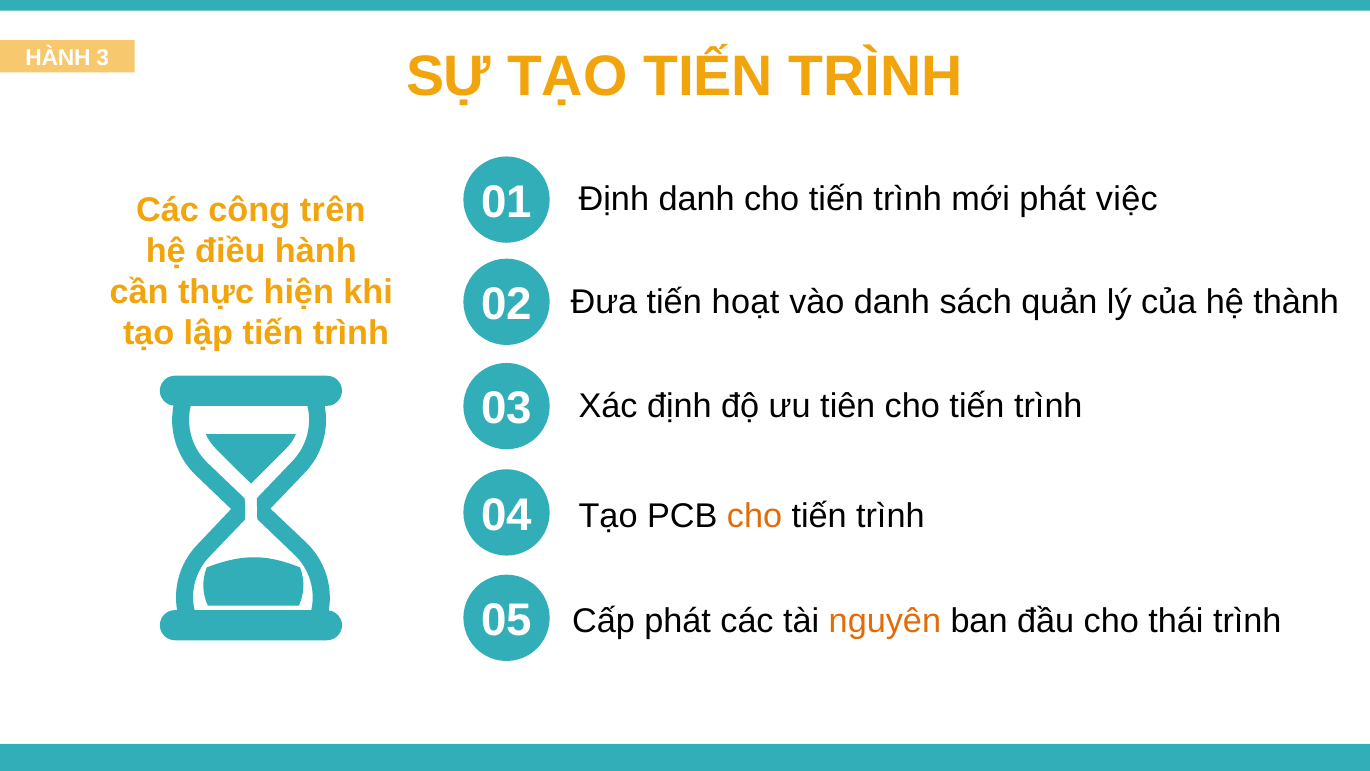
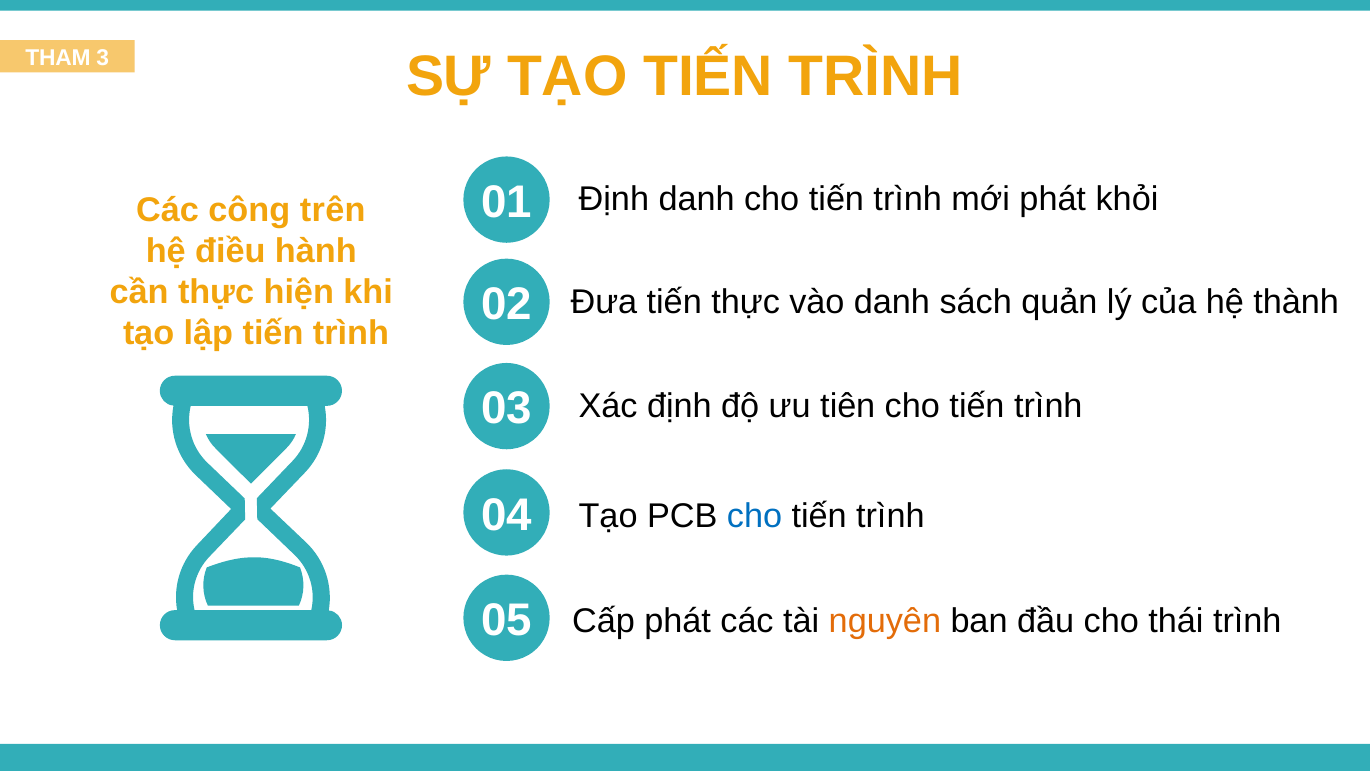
HÀNH at (58, 58): HÀNH -> THAM
việc: việc -> khỏi
tiến hoạt: hoạt -> thực
cho at (755, 516) colour: orange -> blue
